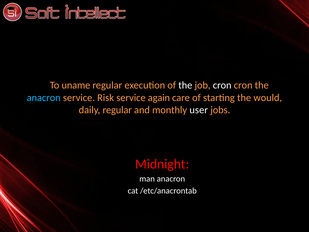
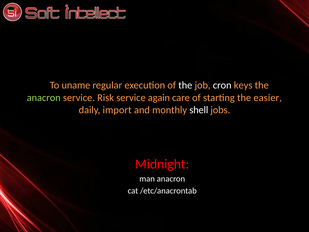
cron cron: cron -> keys
anacron at (44, 98) colour: light blue -> light green
would: would -> easier
daily regular: regular -> import
user: user -> shell
